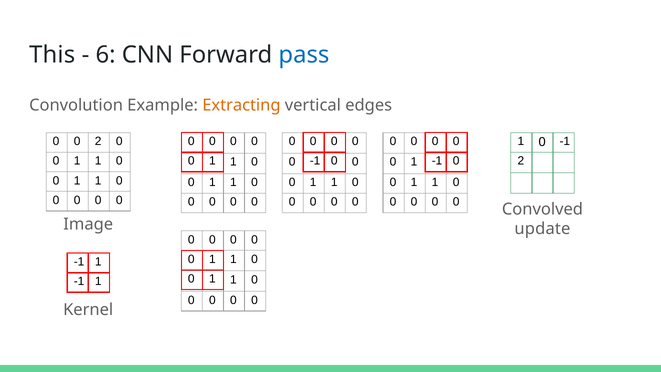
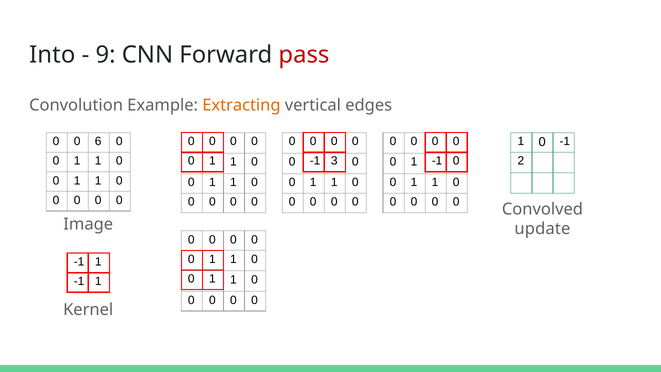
This: This -> Into
6: 6 -> 9
pass colour: blue -> red
0 2: 2 -> 6
0 at (334, 161): 0 -> 3
